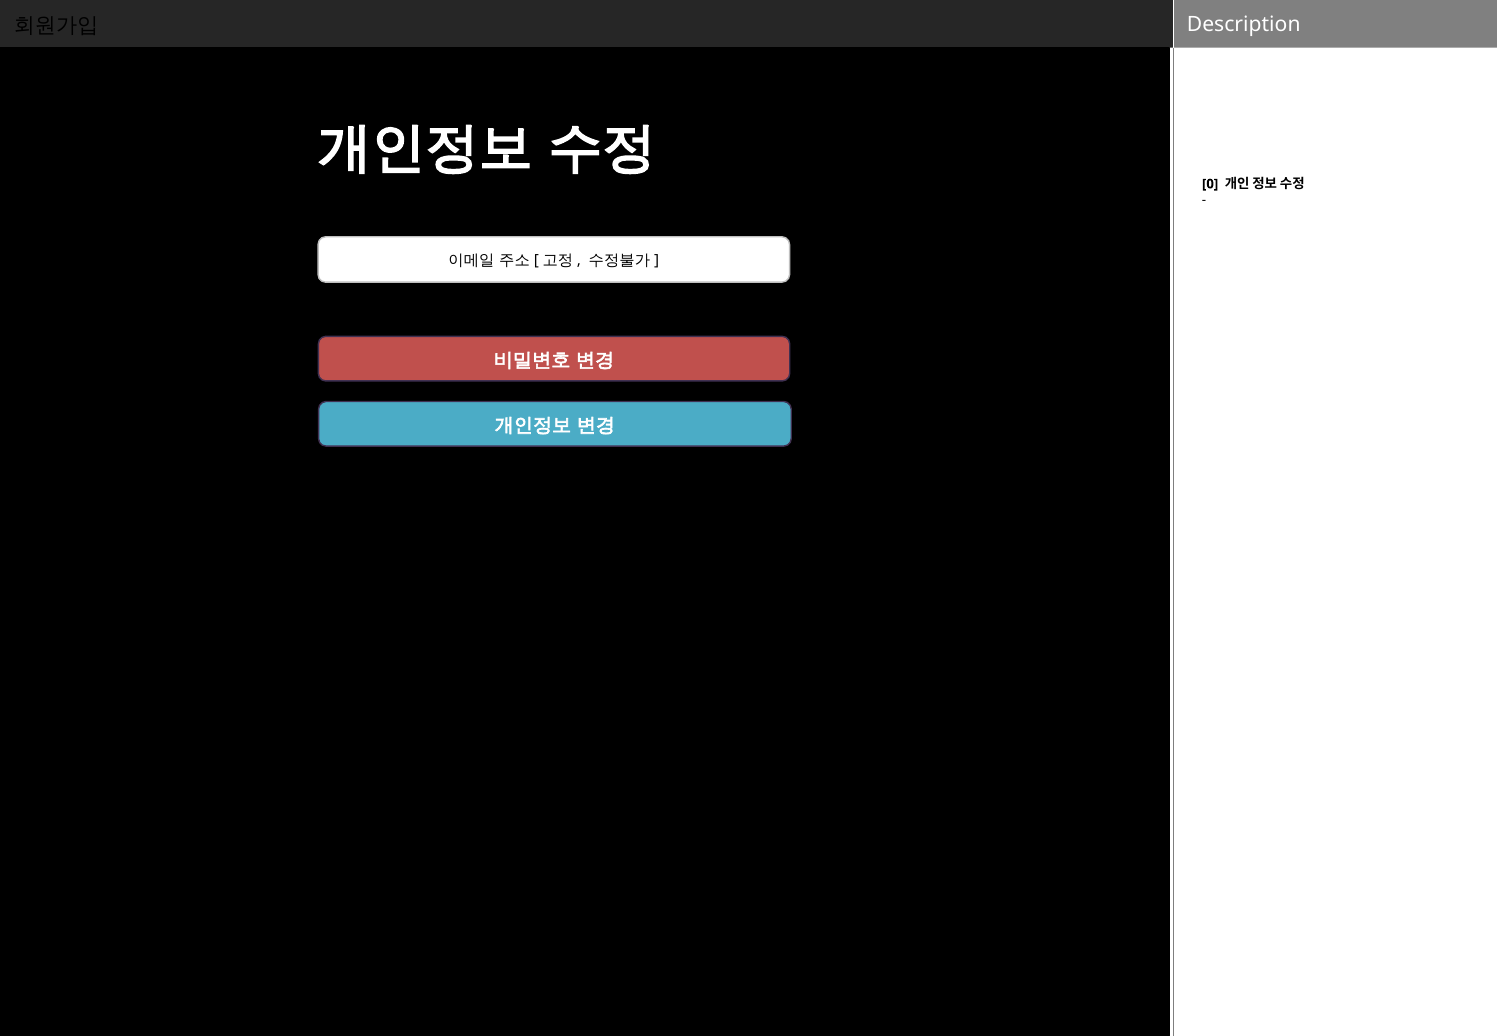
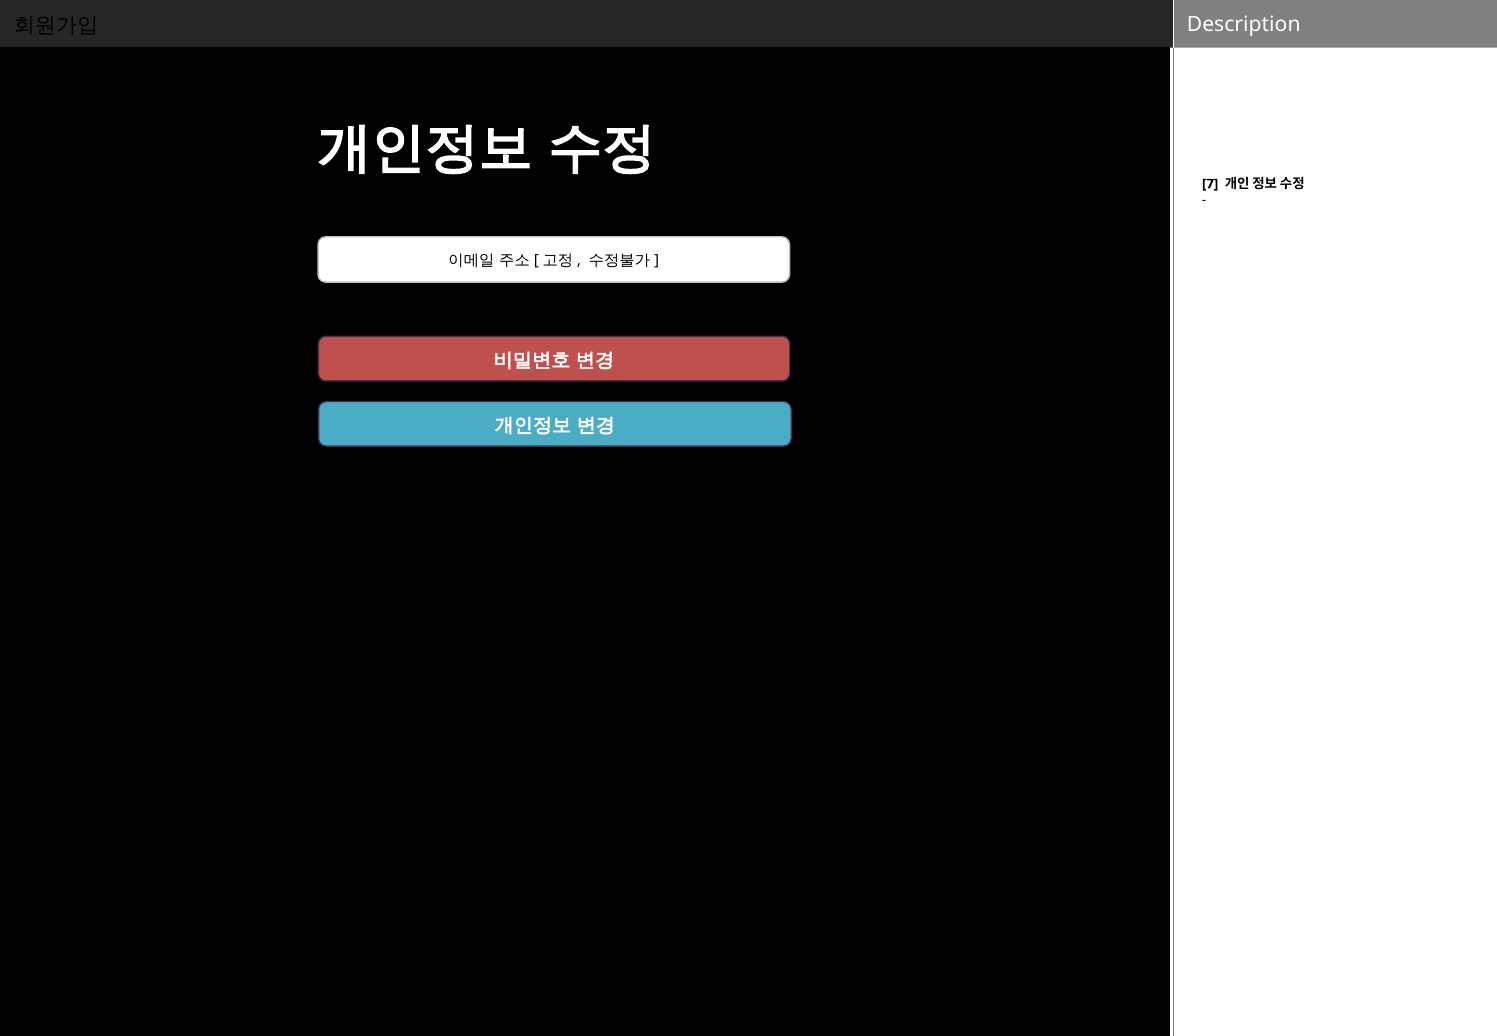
0: 0 -> 7
